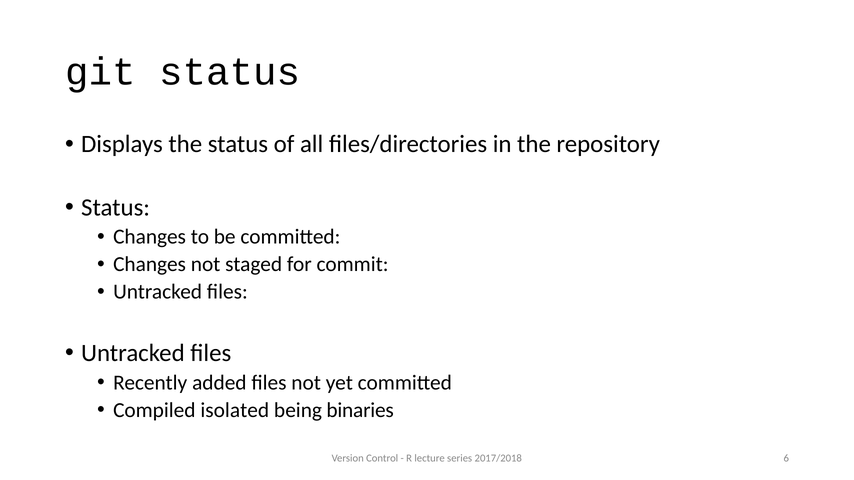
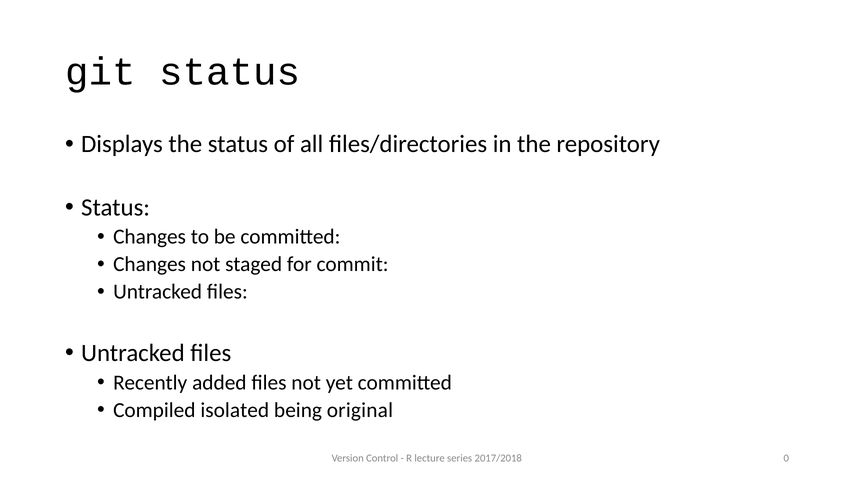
binaries: binaries -> original
6: 6 -> 0
